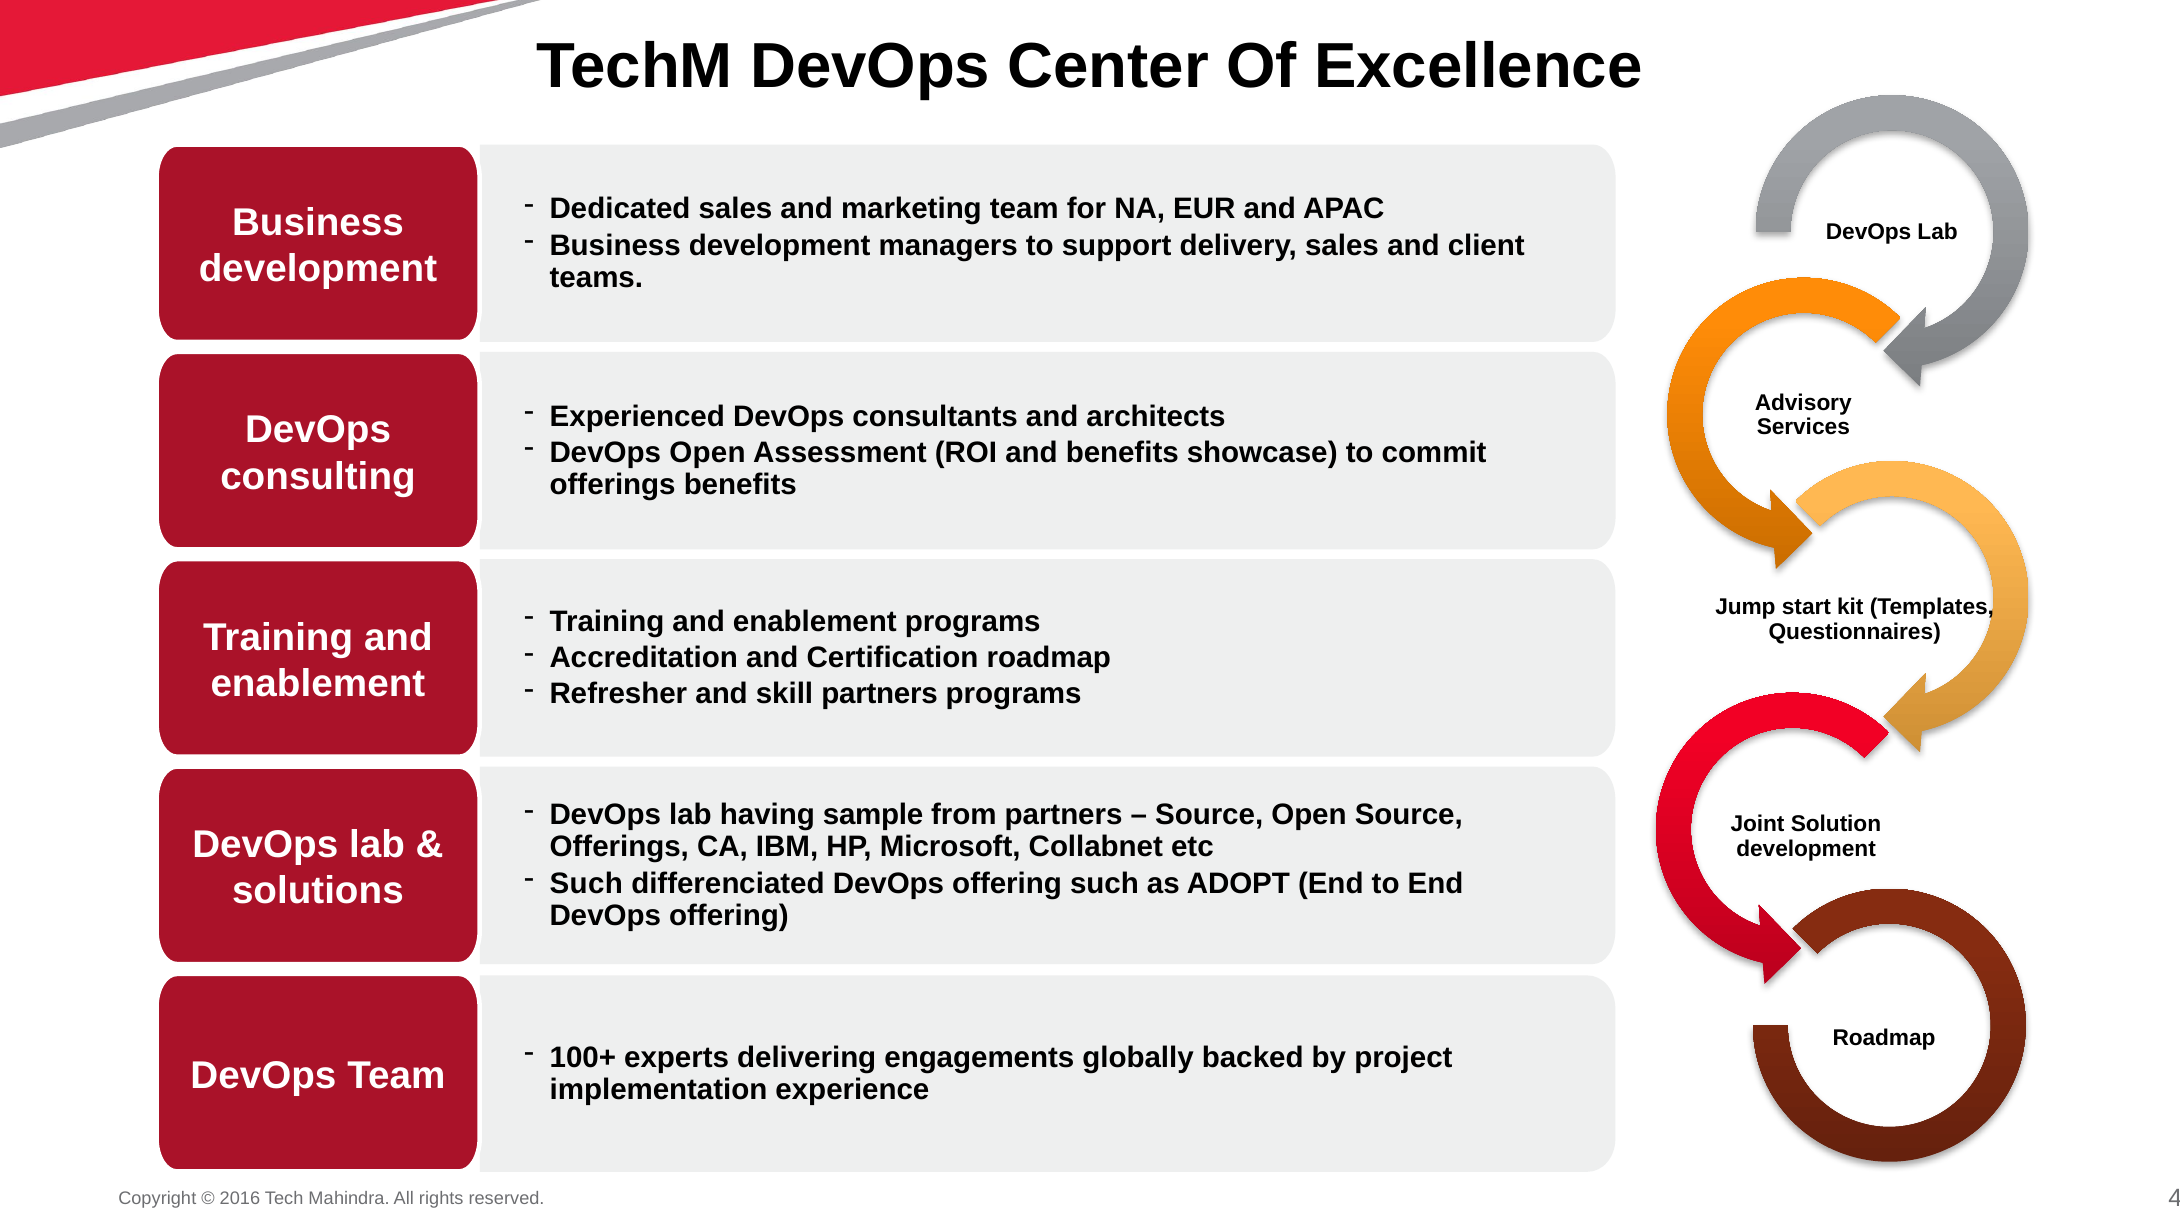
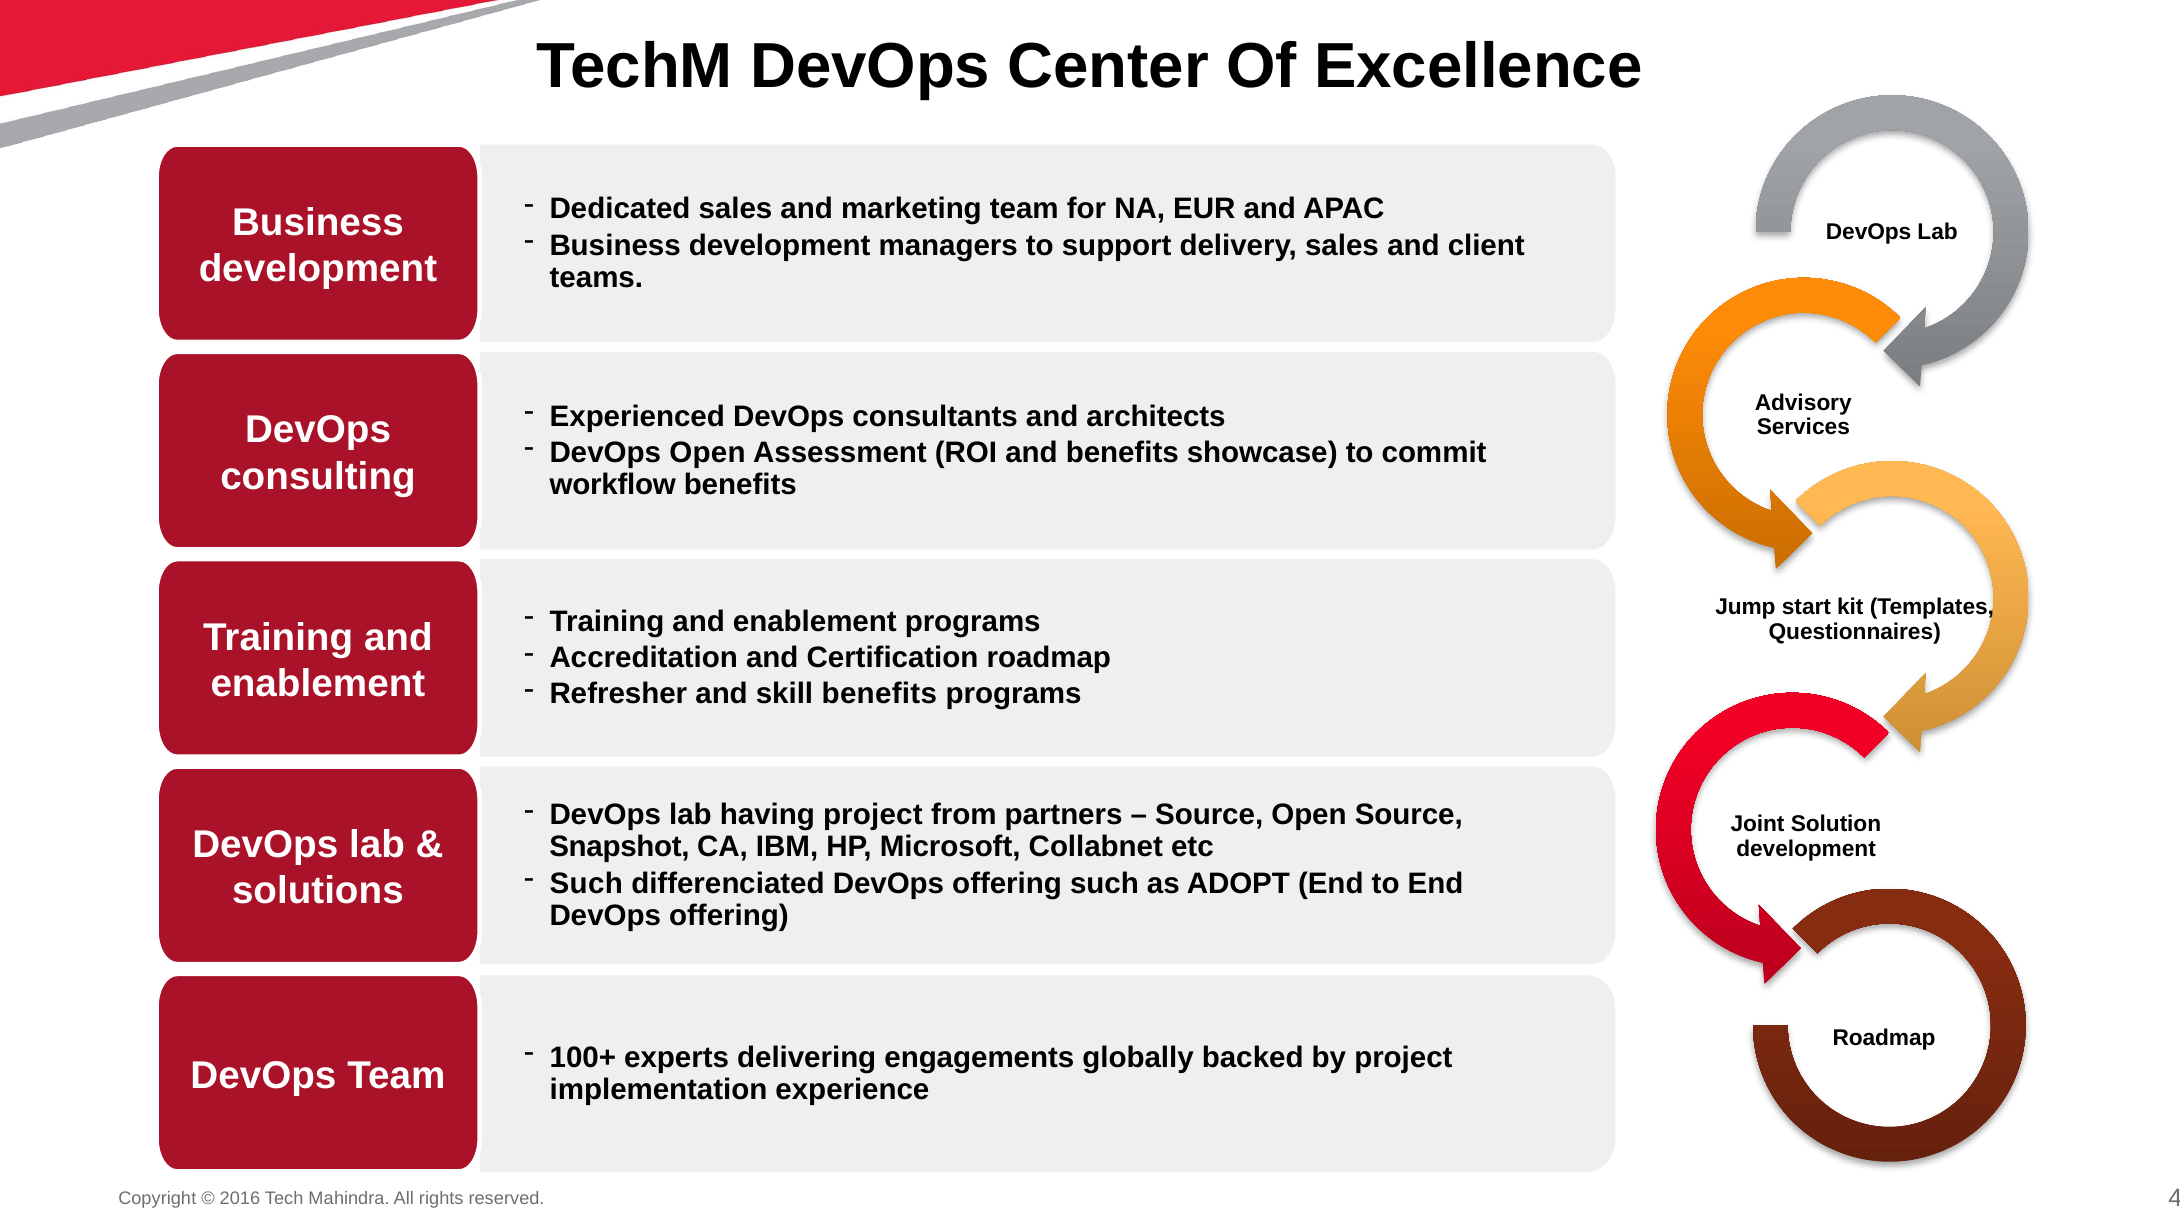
offerings at (613, 484): offerings -> workflow
skill partners: partners -> benefits
having sample: sample -> project
Offerings at (619, 847): Offerings -> Snapshot
